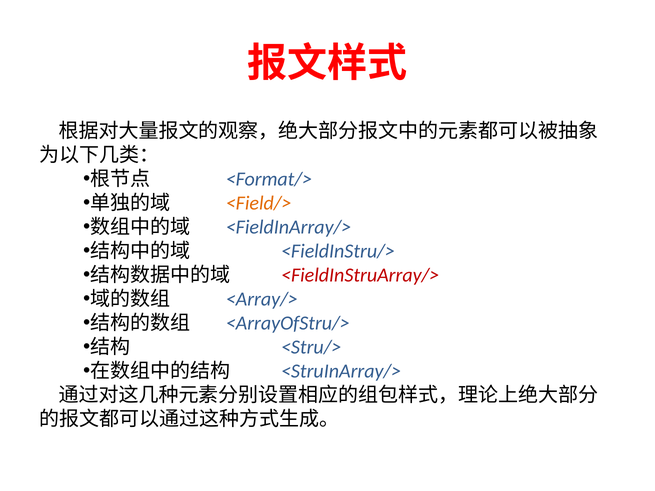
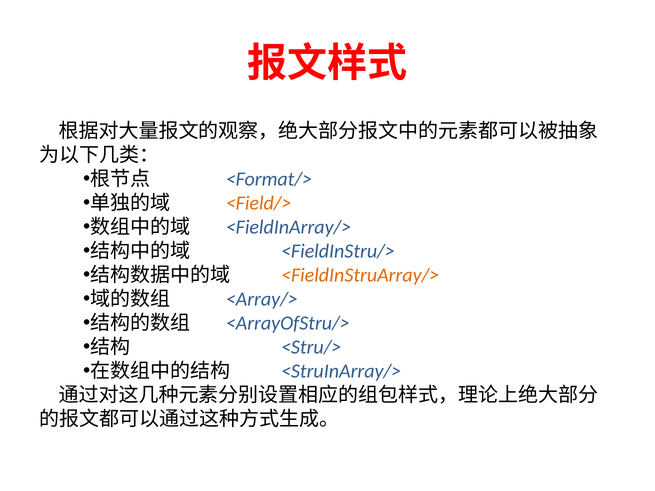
<FieldInStruArray/> colour: red -> orange
